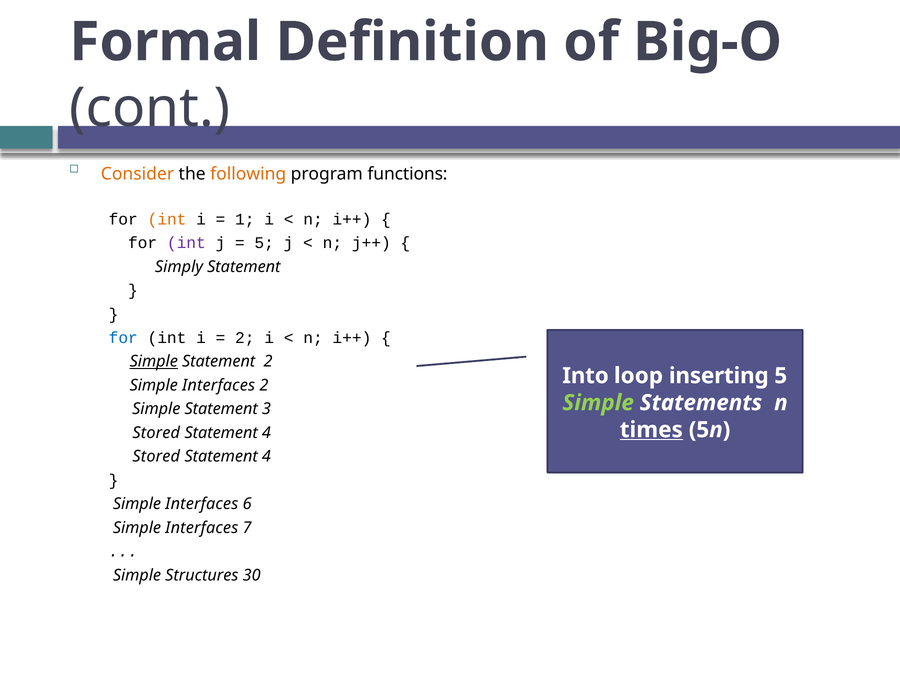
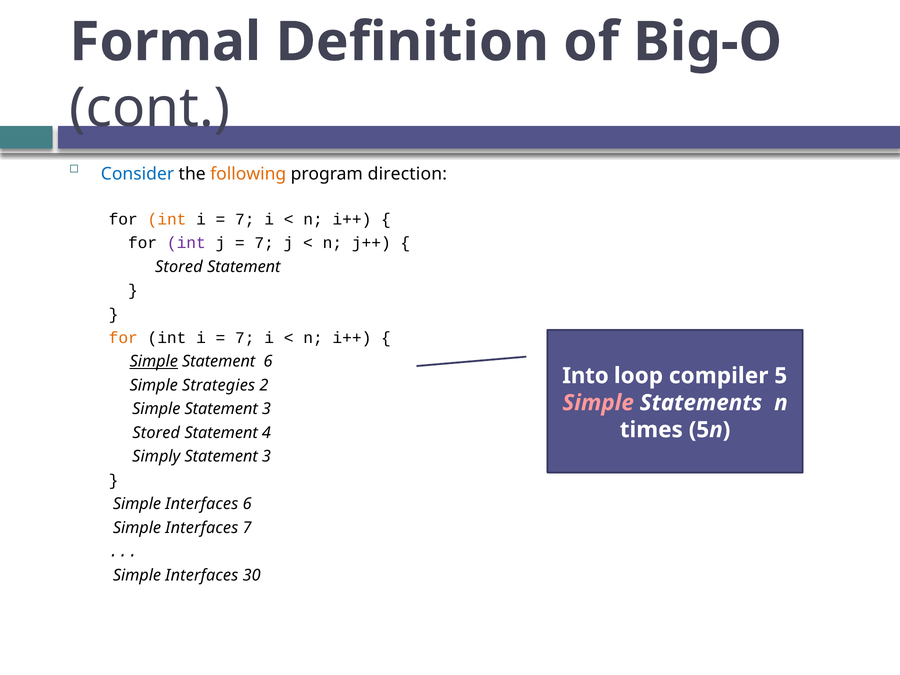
Consider colour: orange -> blue
functions: functions -> direction
1 at (245, 219): 1 -> 7
5 at (264, 243): 5 -> 7
Simply at (179, 267): Simply -> Stored
for at (123, 338) colour: blue -> orange
2 at (245, 338): 2 -> 7
Statement 2: 2 -> 6
inserting: inserting -> compiler
Interfaces at (219, 385): Interfaces -> Strategies
Simple at (598, 403) colour: light green -> pink
times underline: present -> none
Stored at (156, 457): Stored -> Simply
4 at (266, 457): 4 -> 3
Structures at (202, 575): Structures -> Interfaces
